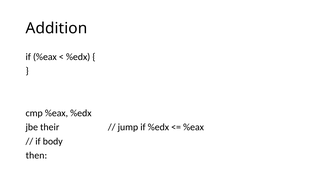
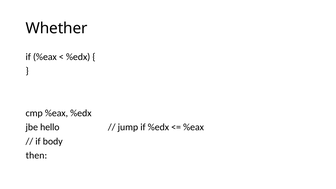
Addition: Addition -> Whether
their: their -> hello
